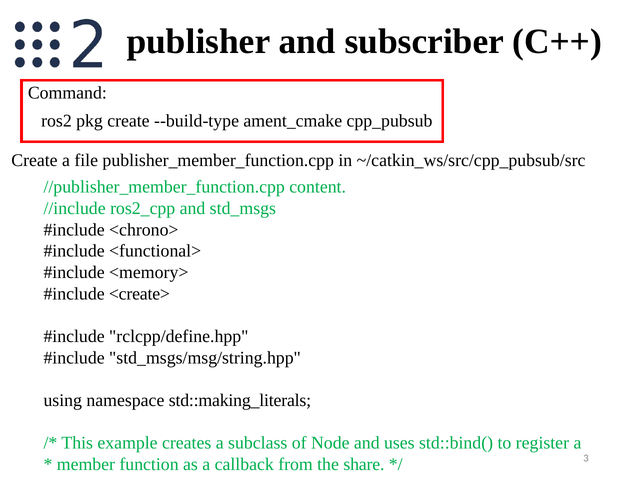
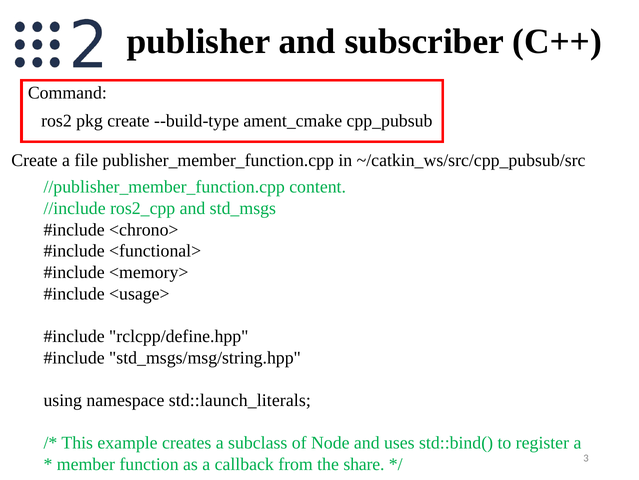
<create>: <create> -> <usage>
std::making_literals: std::making_literals -> std::launch_literals
